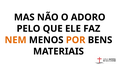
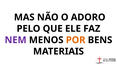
NEM colour: orange -> purple
